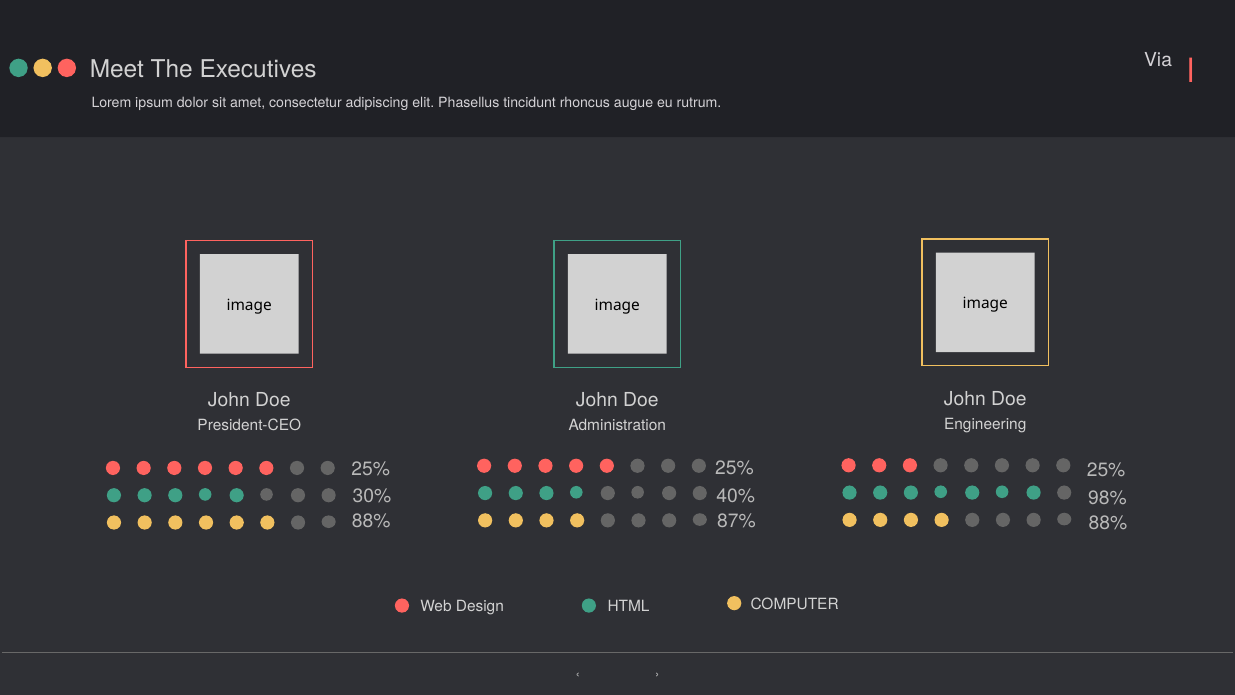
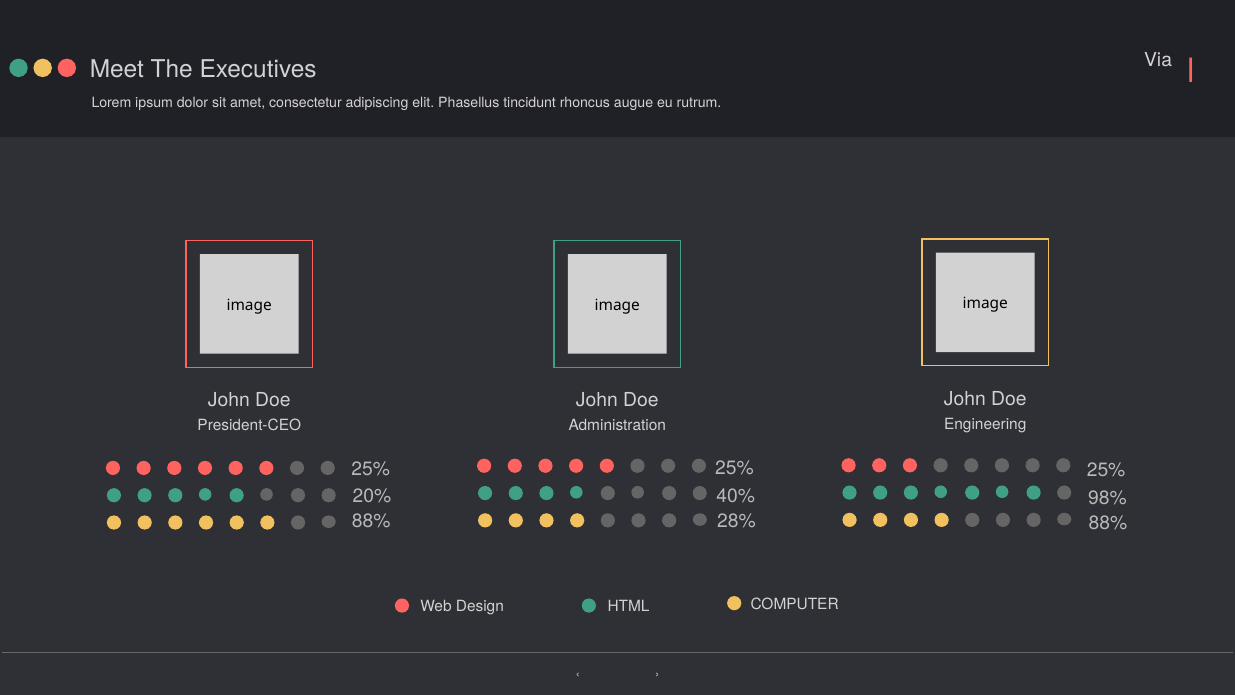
30%: 30% -> 20%
87%: 87% -> 28%
